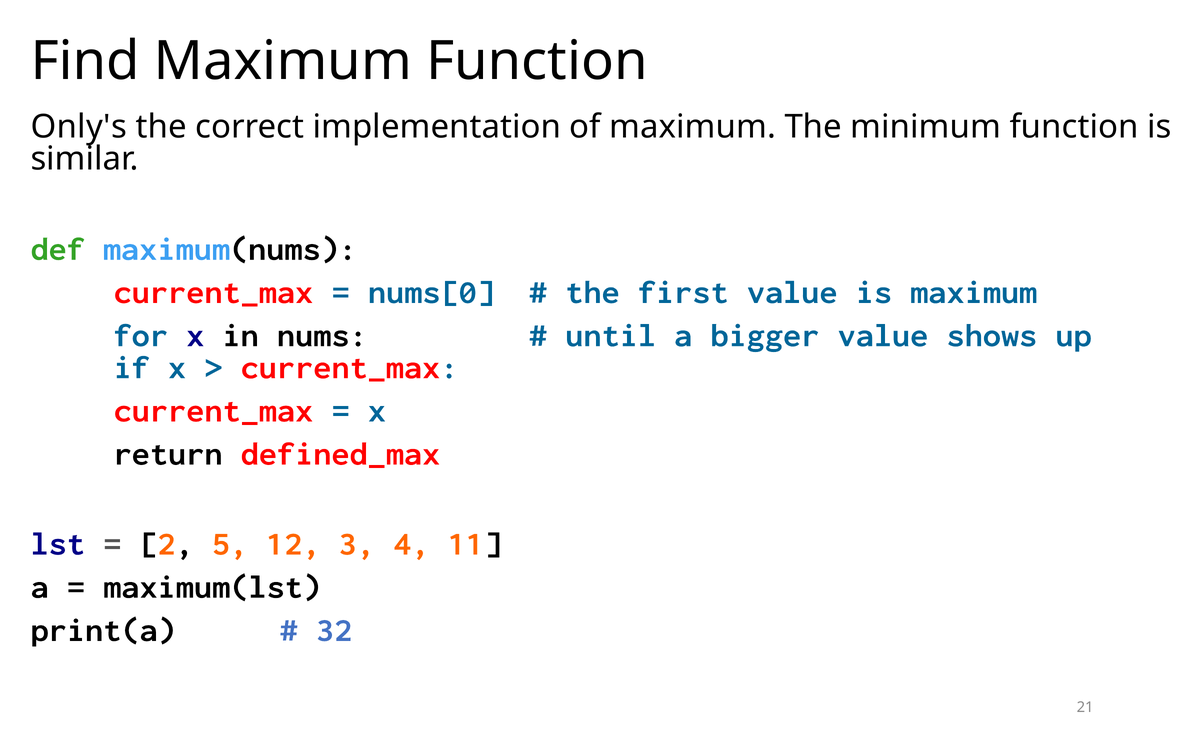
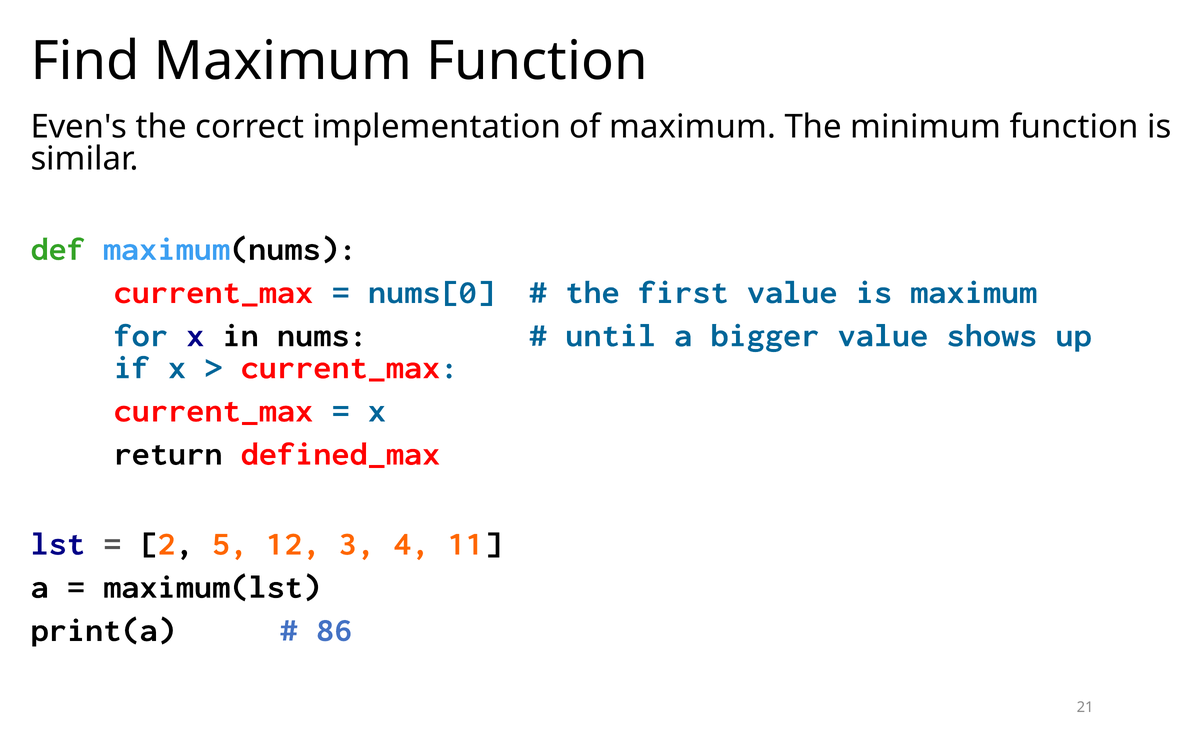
Only's: Only's -> Even's
32: 32 -> 86
